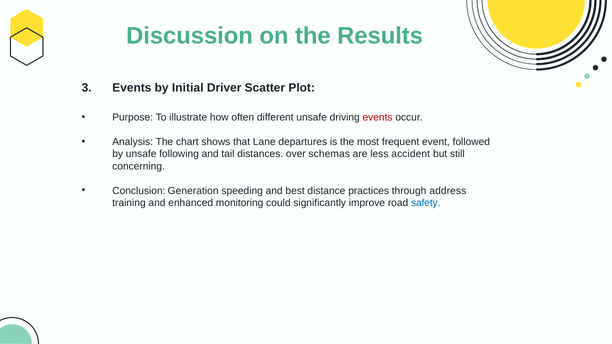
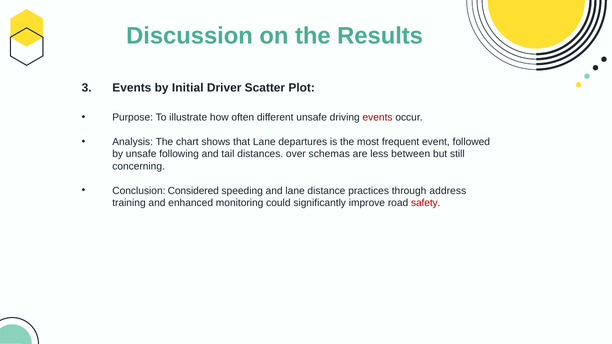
accident: accident -> between
Generation: Generation -> Considered
and best: best -> lane
safety colour: blue -> red
